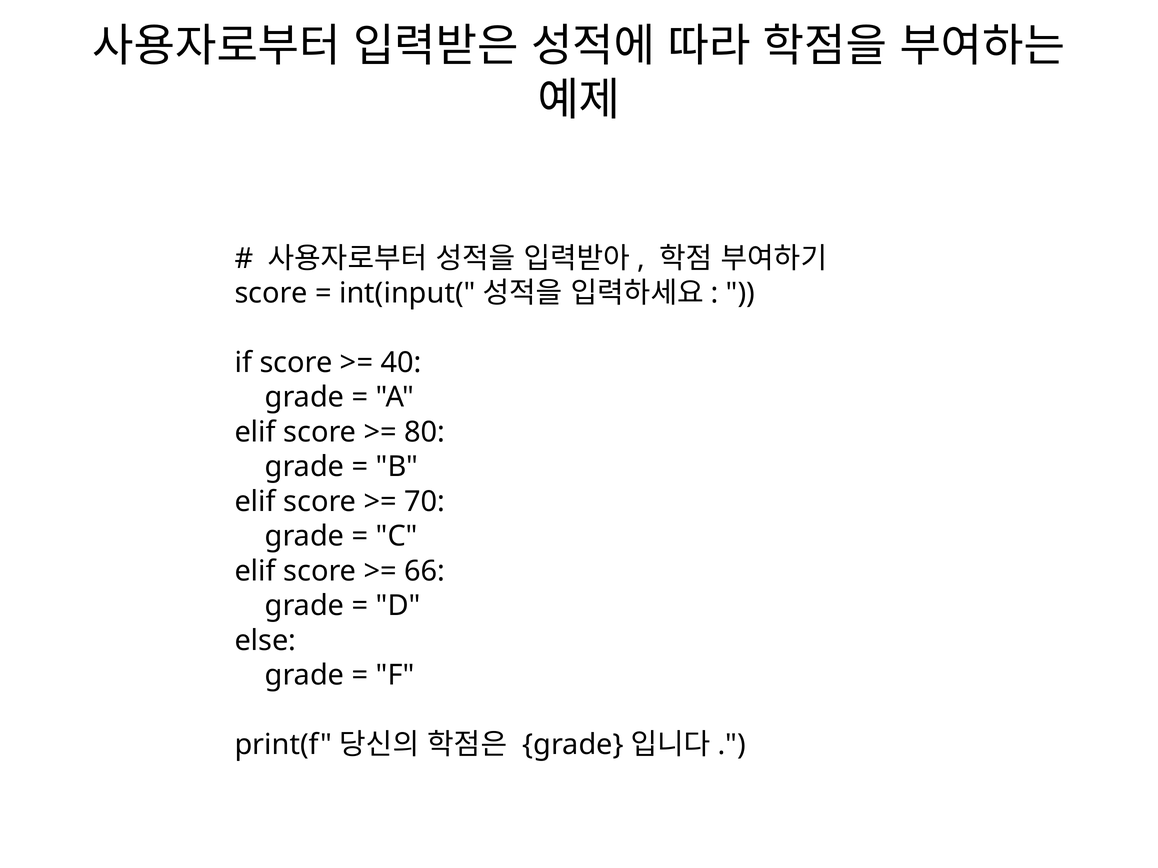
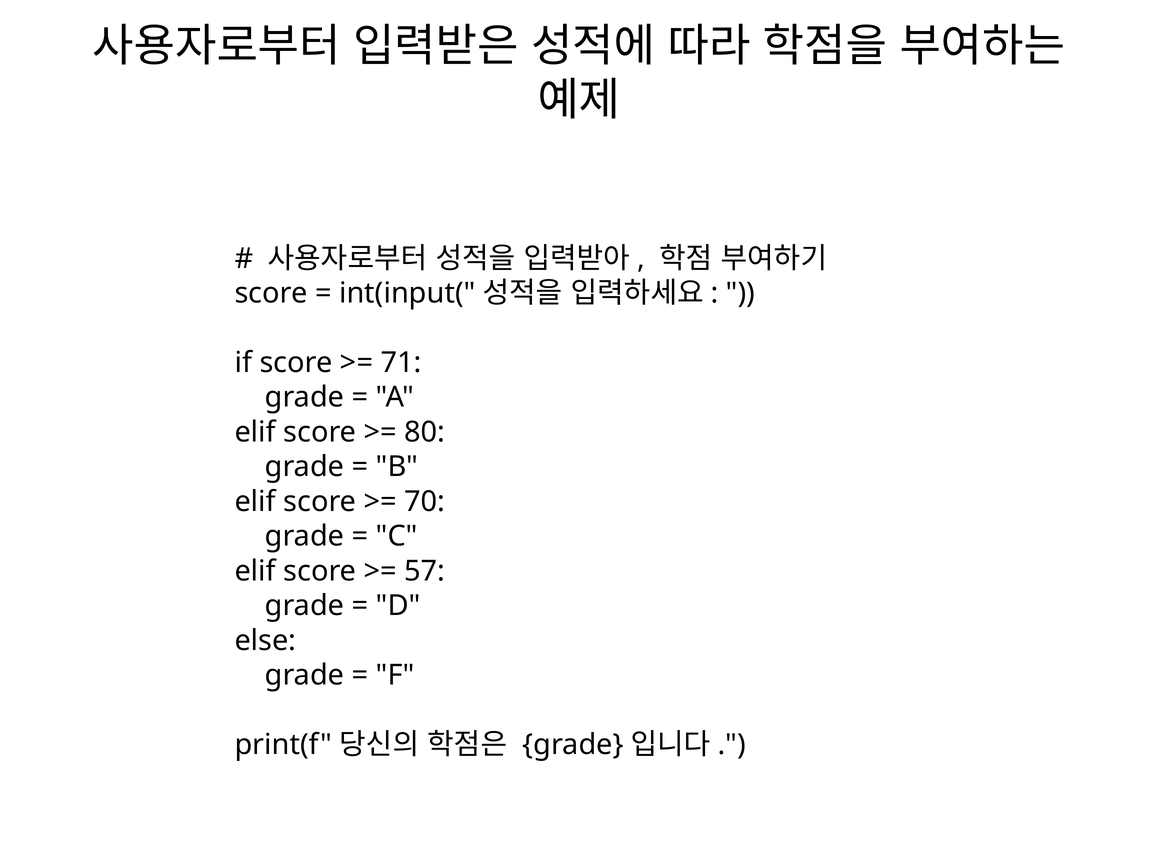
40: 40 -> 71
66: 66 -> 57
